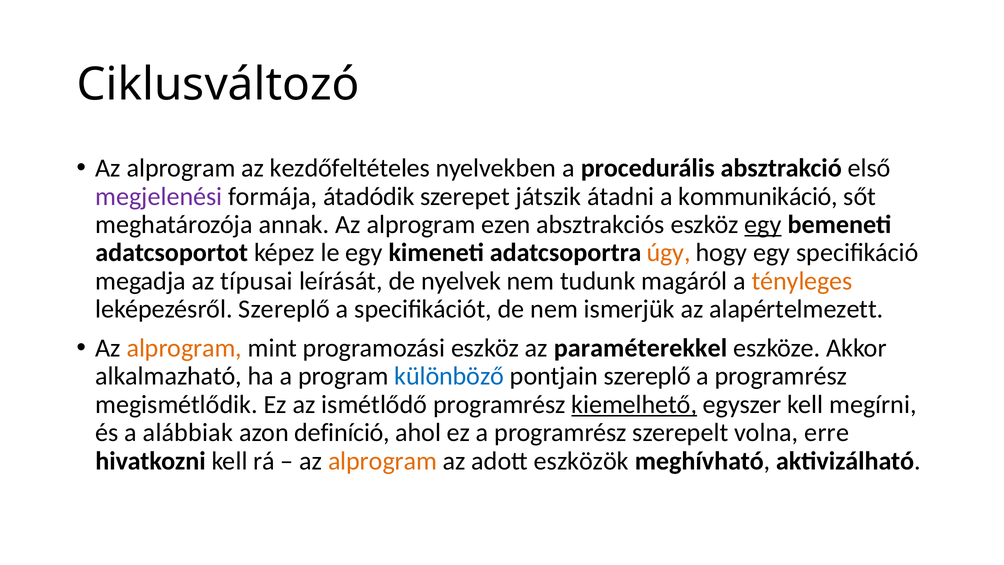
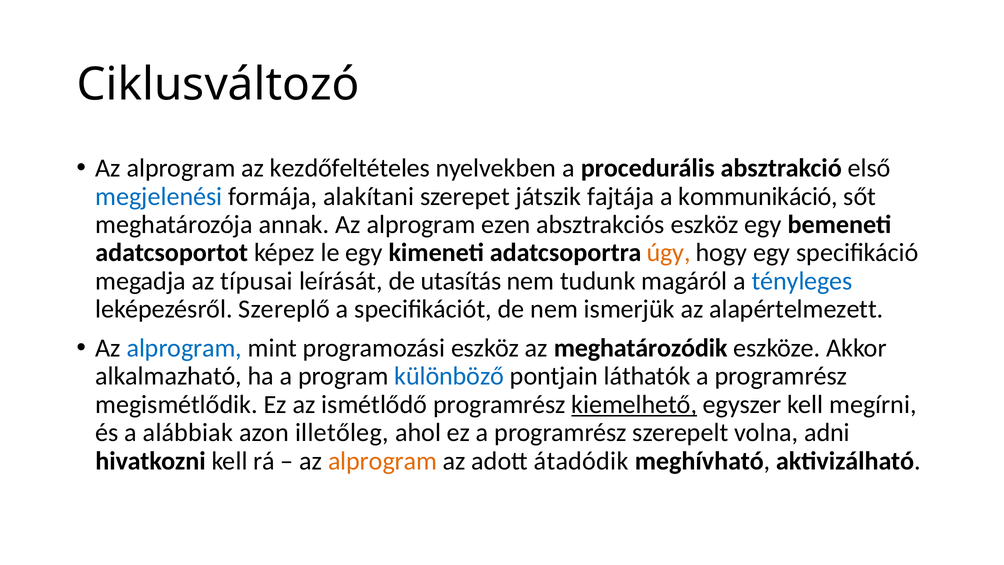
megjelenési colour: purple -> blue
átadódik: átadódik -> alakítani
átadni: átadni -> fajtája
egy at (763, 225) underline: present -> none
nyelvek: nyelvek -> utasítás
tényleges colour: orange -> blue
alprogram at (184, 348) colour: orange -> blue
paraméterekkel: paraméterekkel -> meghatározódik
pontjain szereplő: szereplő -> láthatók
definíció: definíció -> illetőleg
erre: erre -> adni
eszközök: eszközök -> átadódik
